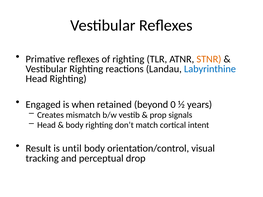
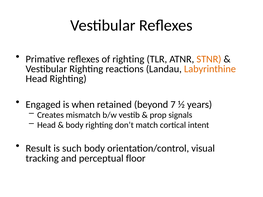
Labyrinthine colour: blue -> orange
0: 0 -> 7
until: until -> such
drop: drop -> floor
